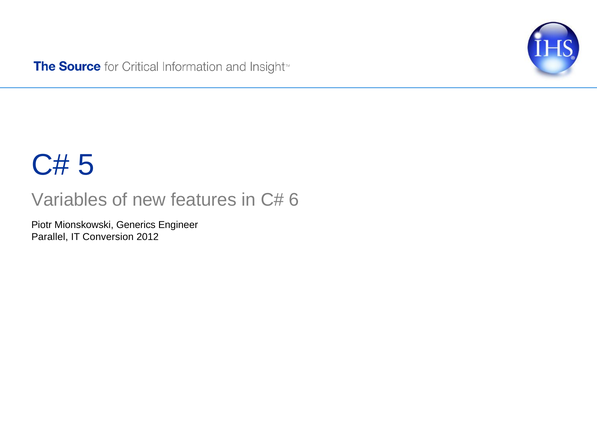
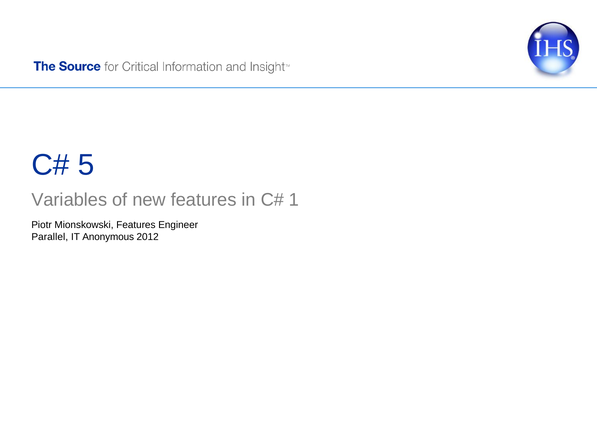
6: 6 -> 1
Mionskowski Generics: Generics -> Features
Conversion: Conversion -> Anonymous
